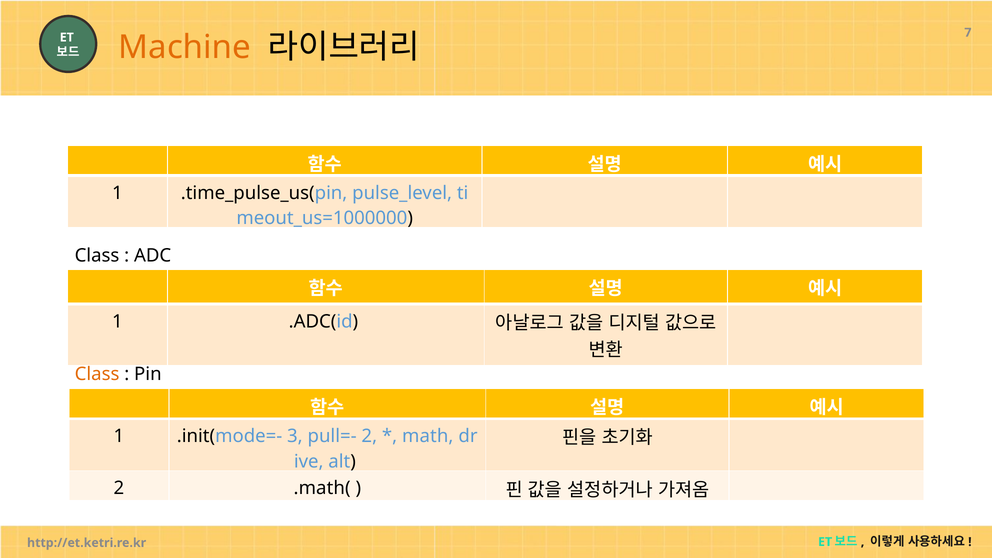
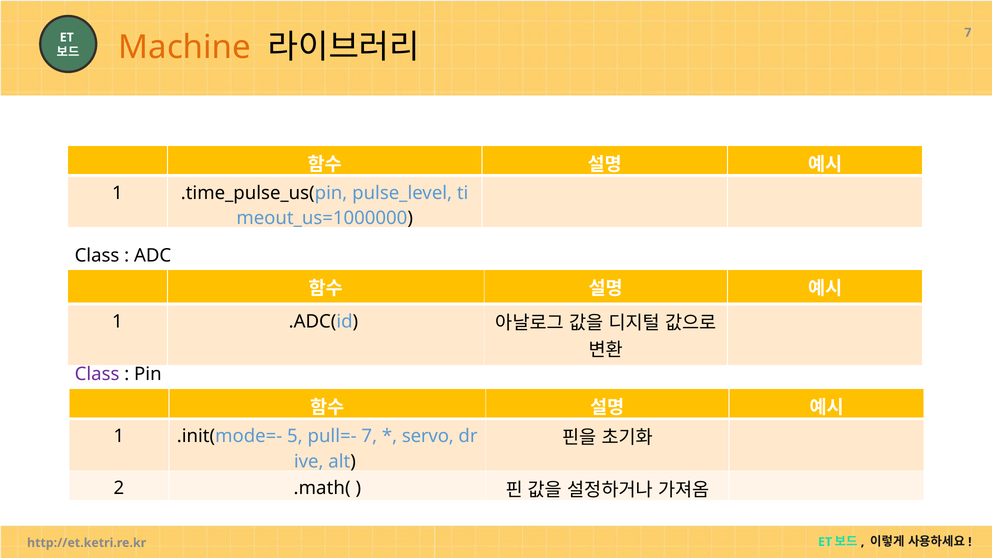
Class at (97, 374) colour: orange -> purple
3: 3 -> 5
pull=- 2: 2 -> 7
math: math -> servo
